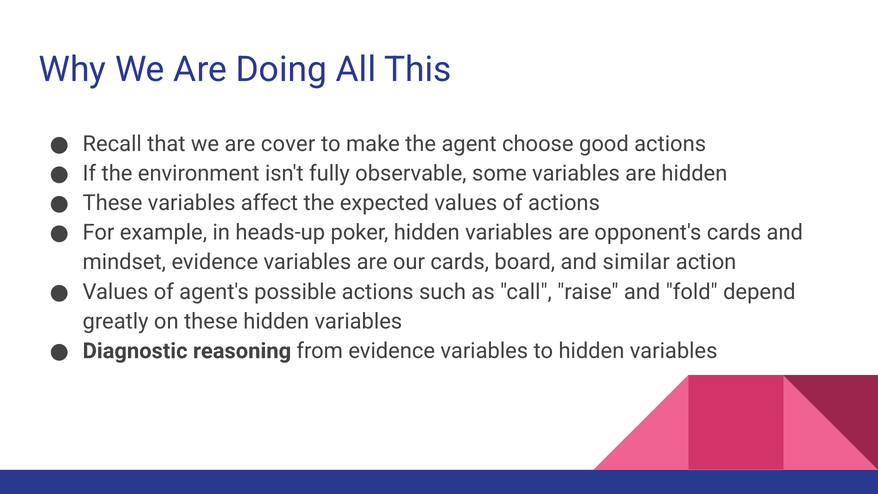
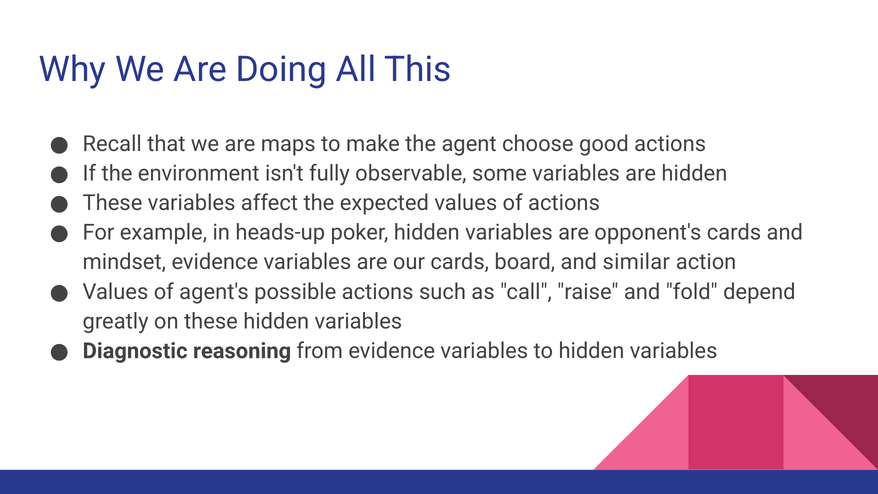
cover: cover -> maps
